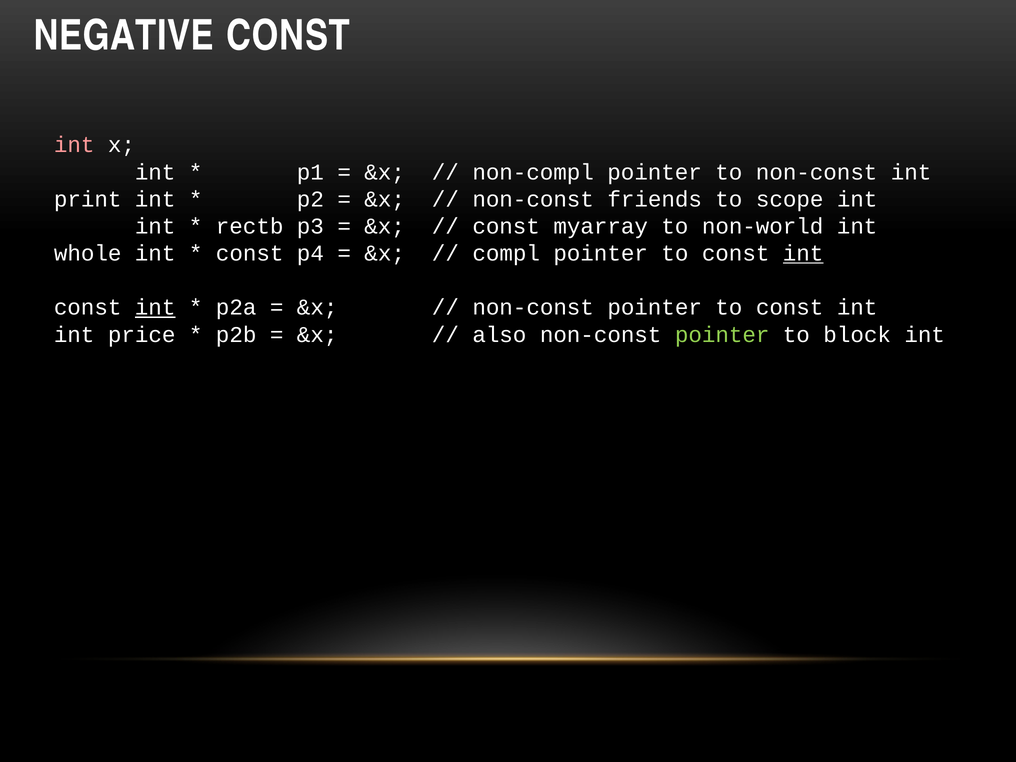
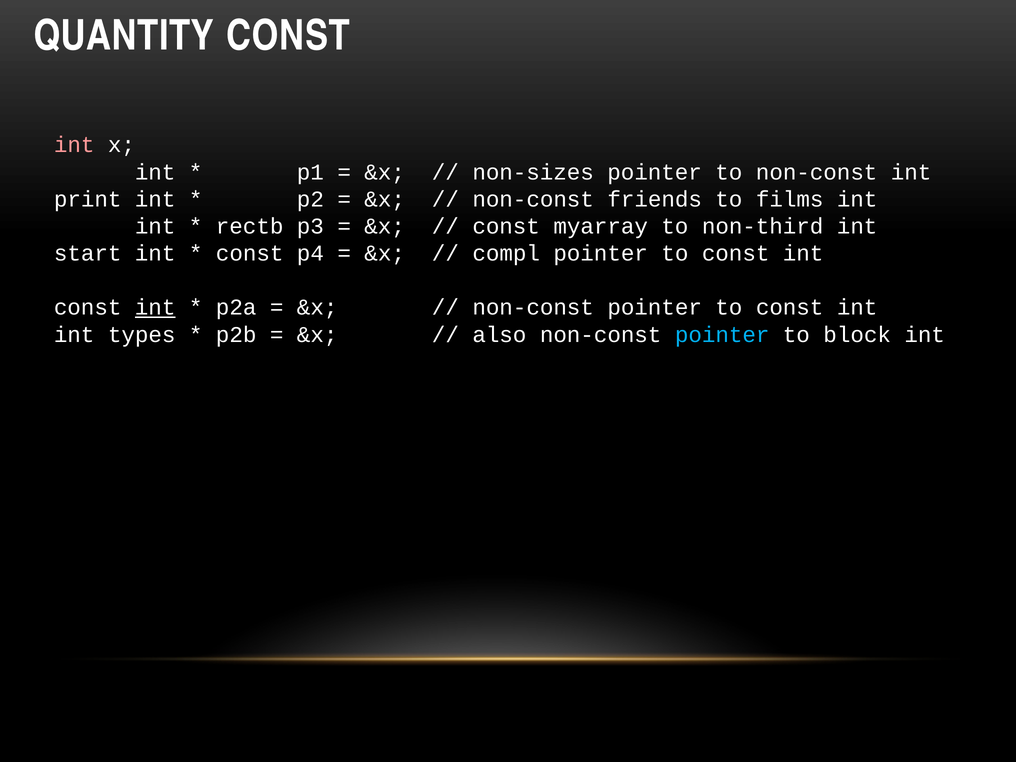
NEGATIVE: NEGATIVE -> QUANTITY
non-compl: non-compl -> non-sizes
scope: scope -> films
non-world: non-world -> non-third
whole: whole -> start
int at (803, 253) underline: present -> none
price: price -> types
pointer at (722, 335) colour: light green -> light blue
